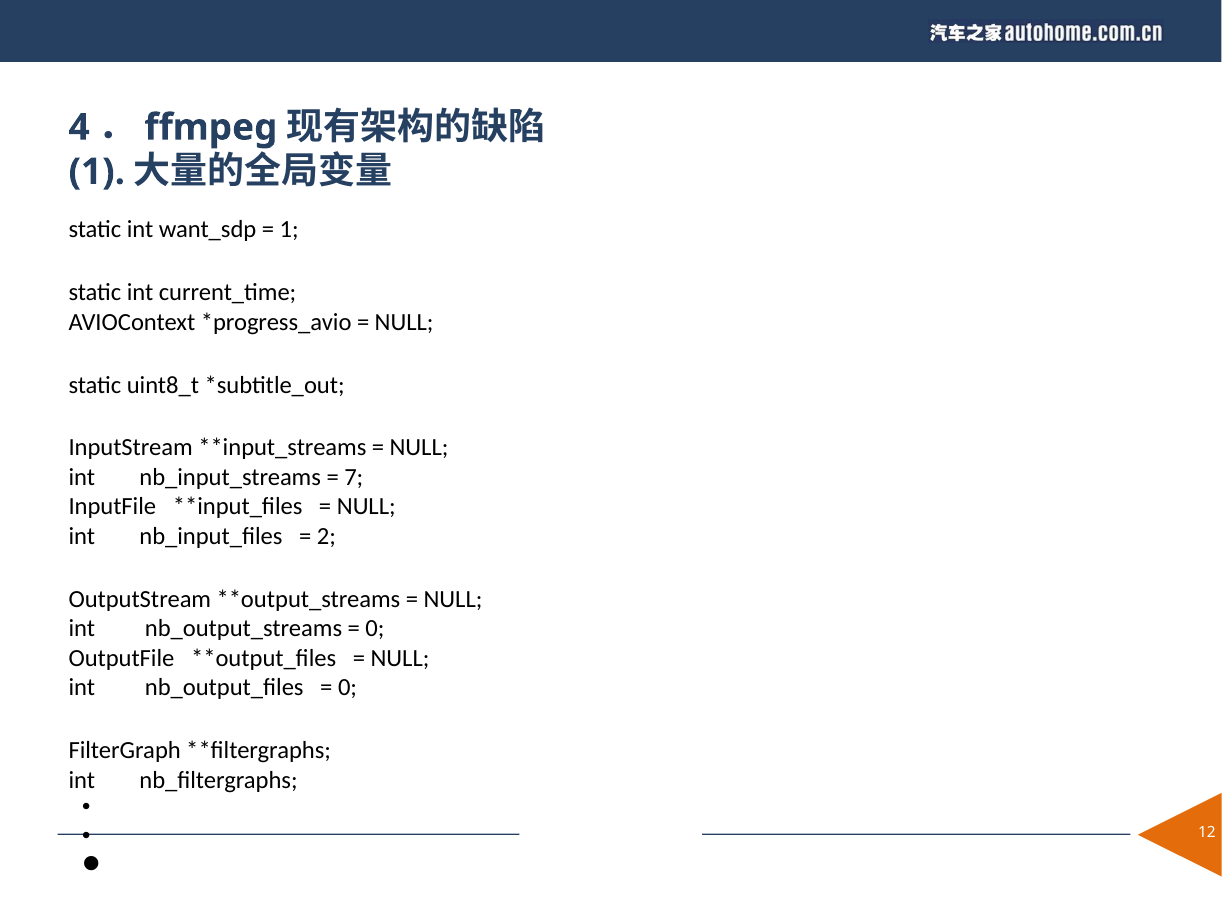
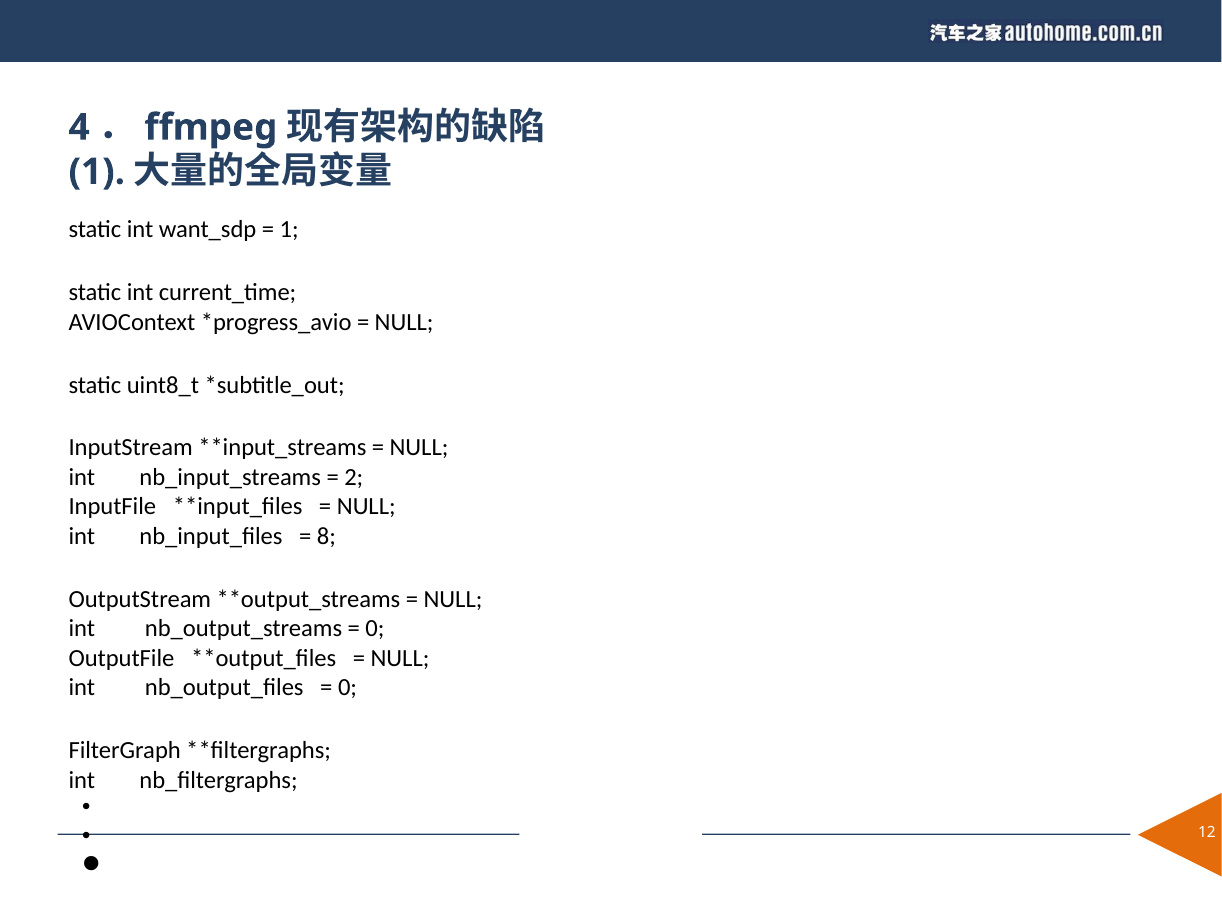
7: 7 -> 2
2: 2 -> 8
